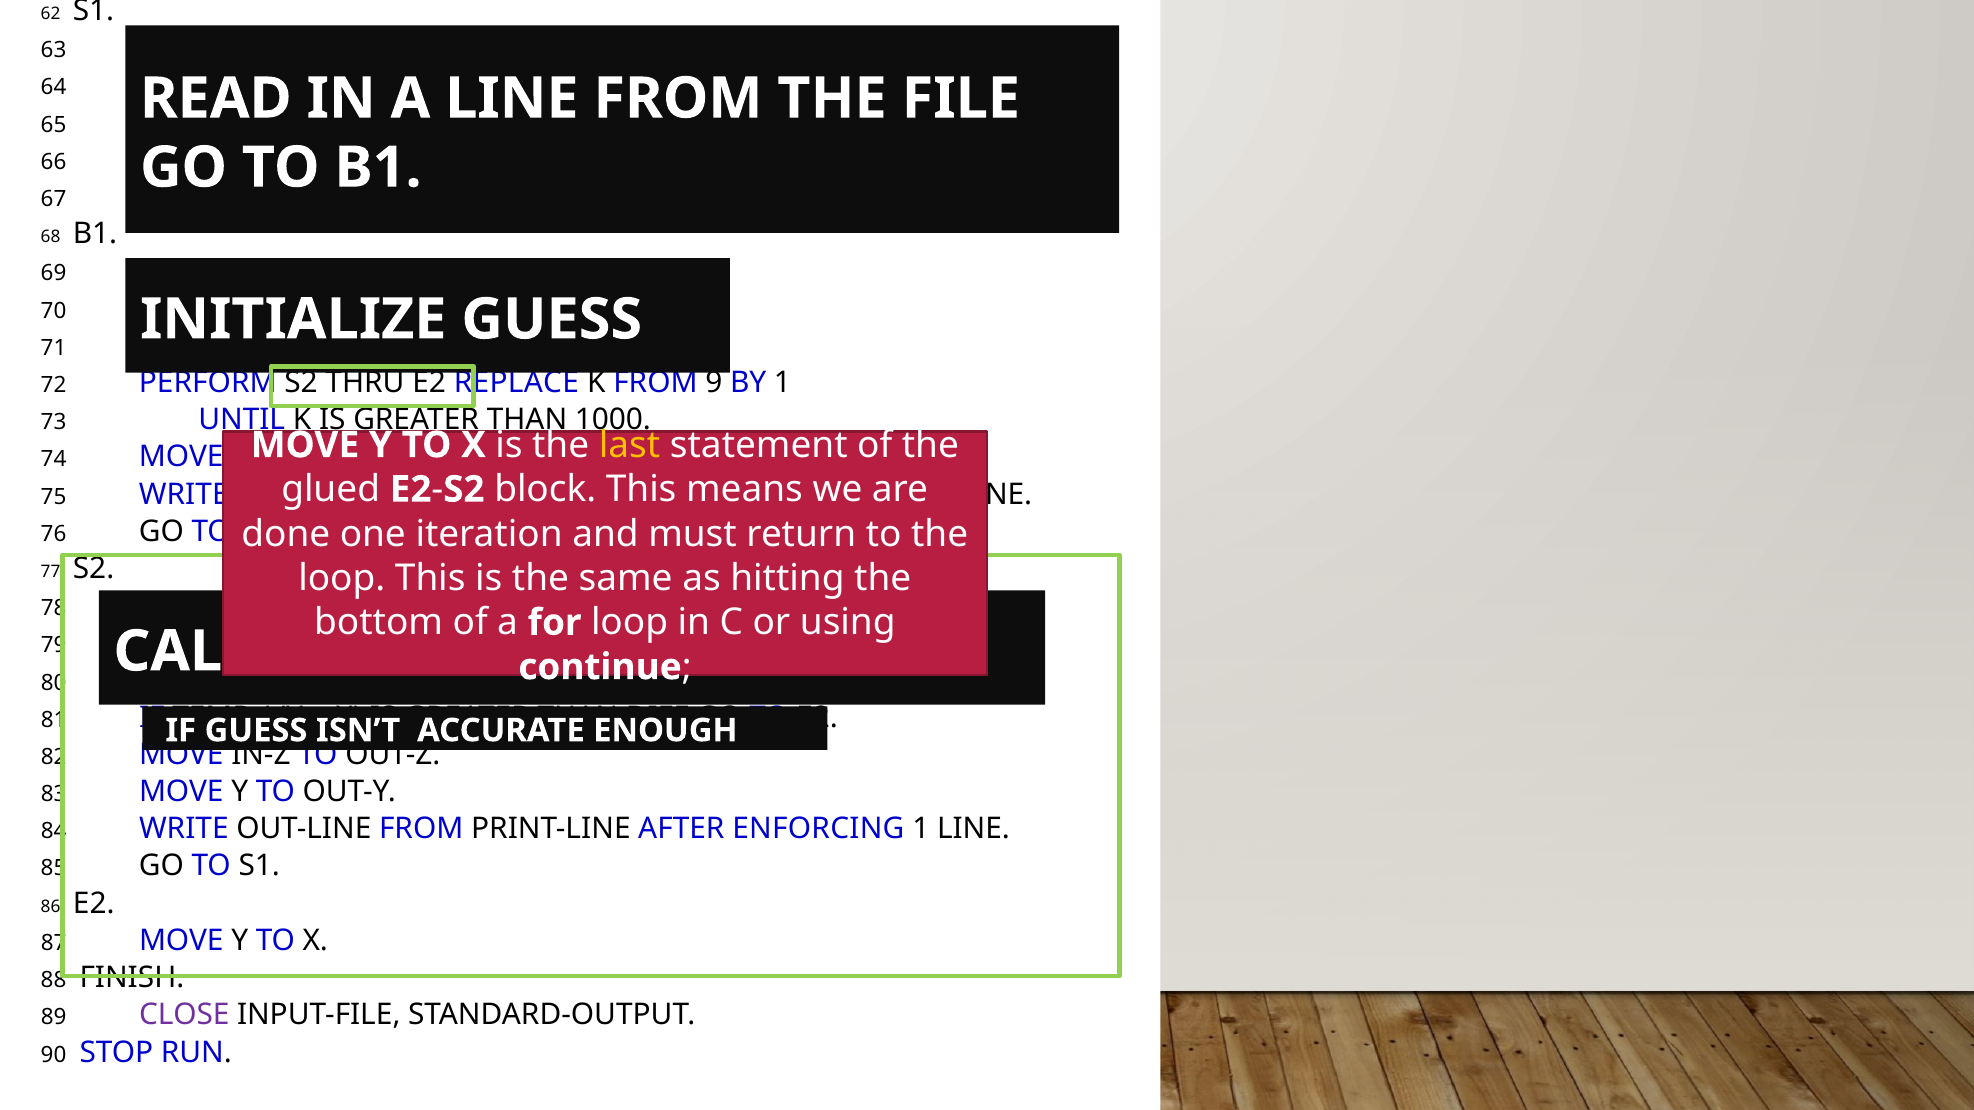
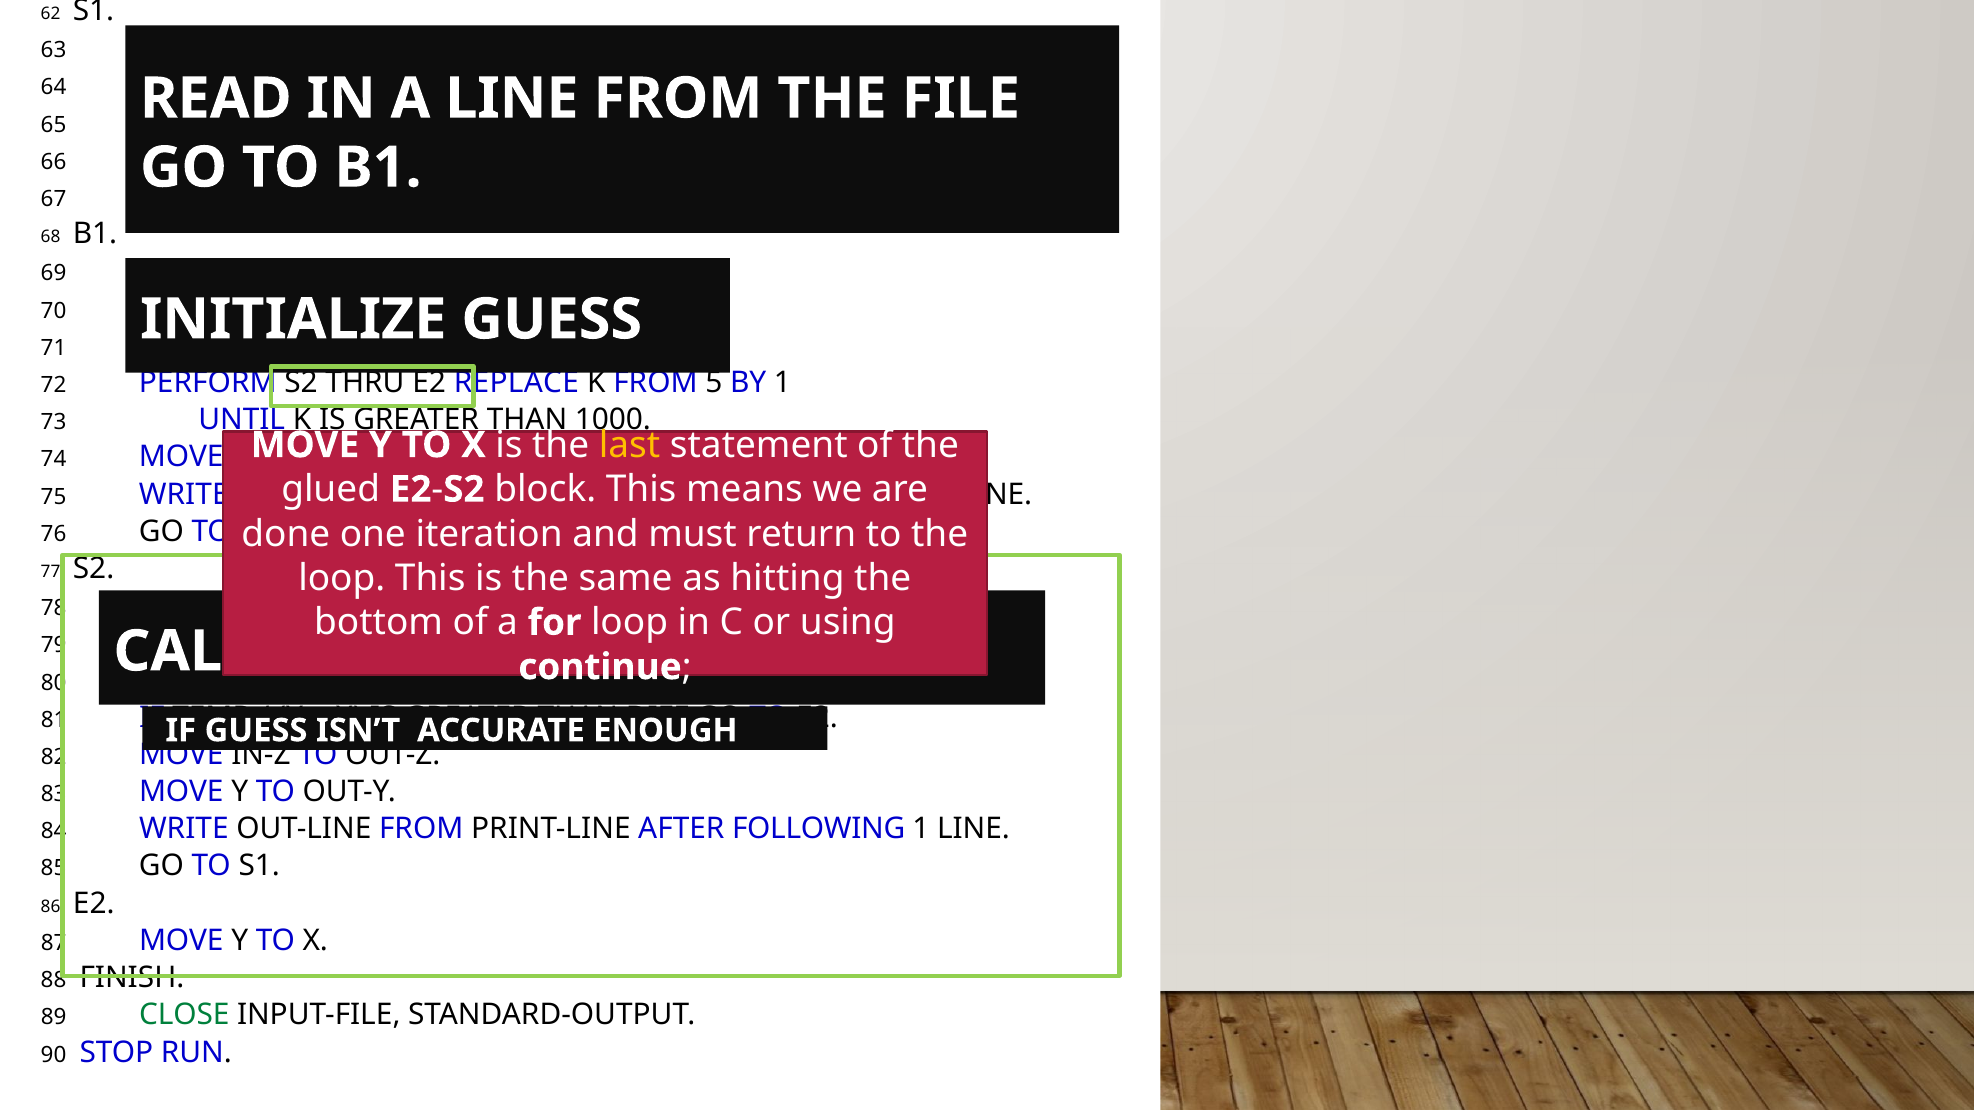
9: 9 -> 5
ENFORCING: ENFORCING -> FOLLOWING
CLOSE colour: purple -> green
